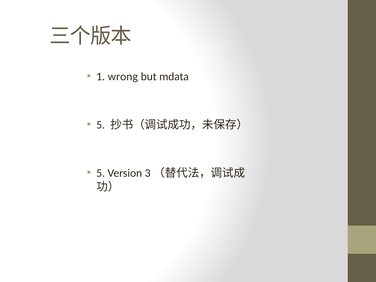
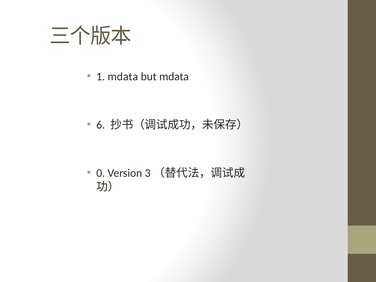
1 wrong: wrong -> mdata
5 at (101, 125): 5 -> 6
5 at (101, 173): 5 -> 0
